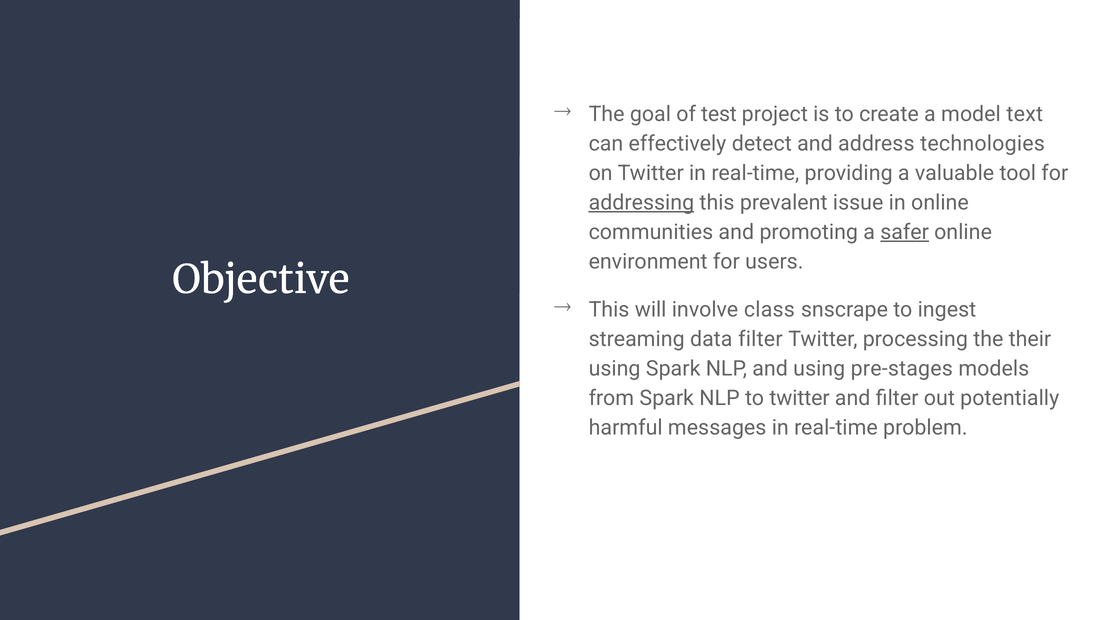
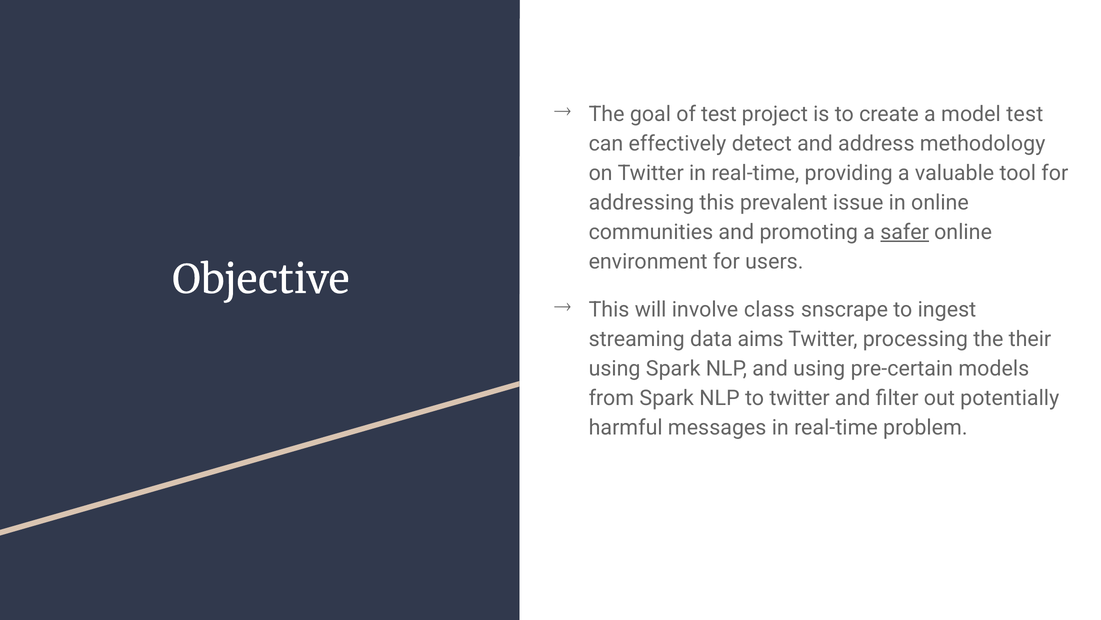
model text: text -> test
technologies: technologies -> methodology
addressing underline: present -> none
data filter: filter -> aims
pre-stages: pre-stages -> pre-certain
